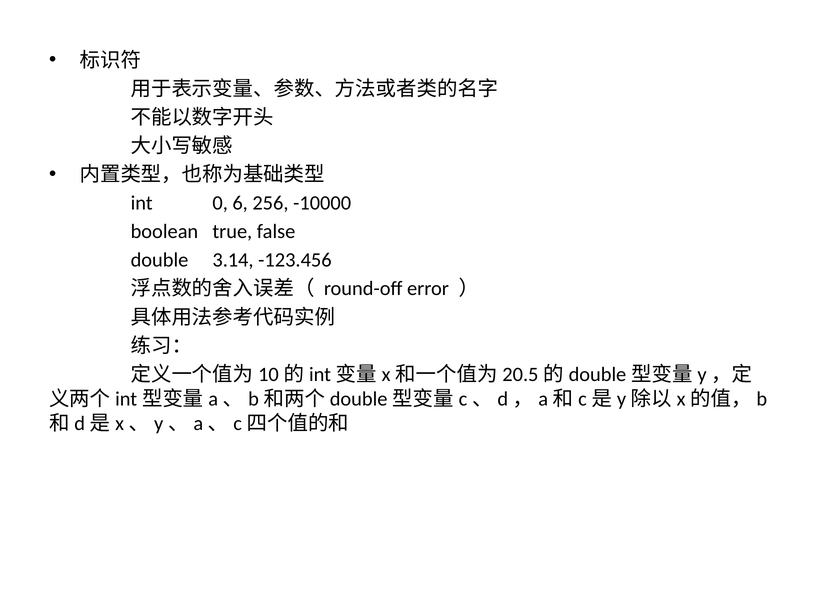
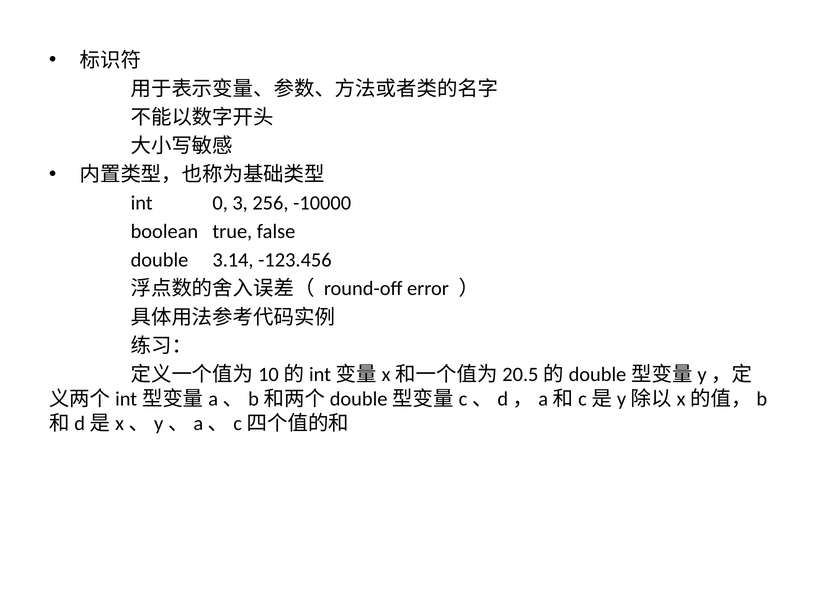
6: 6 -> 3
